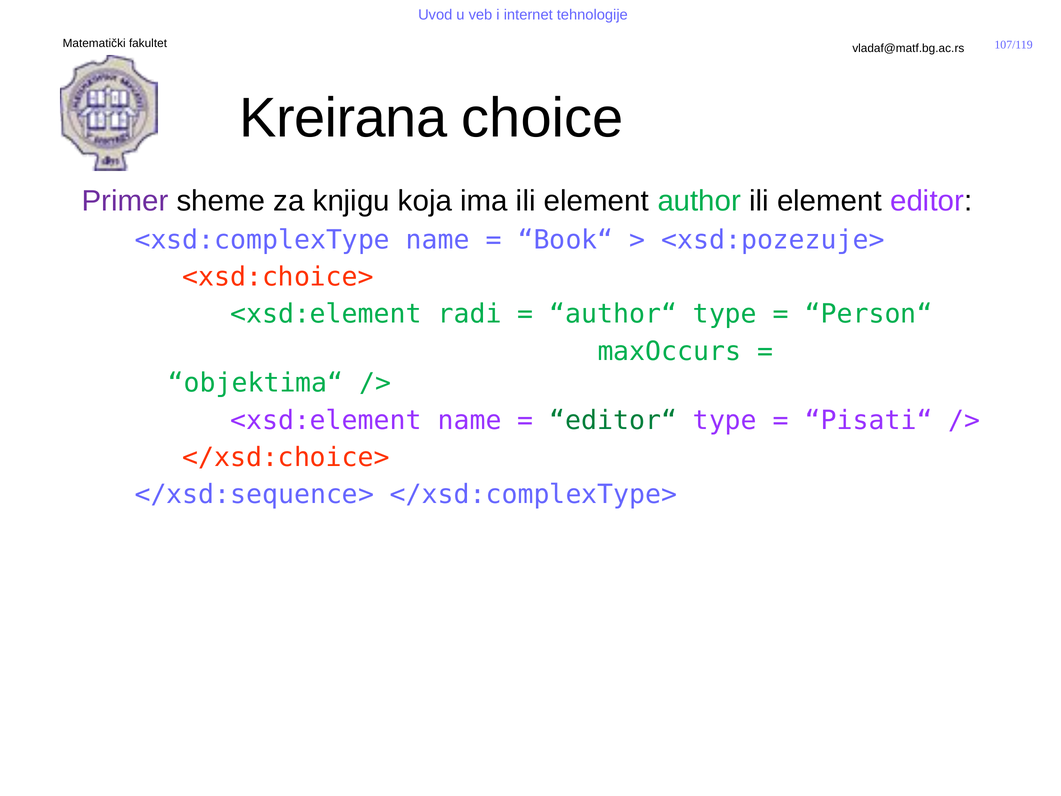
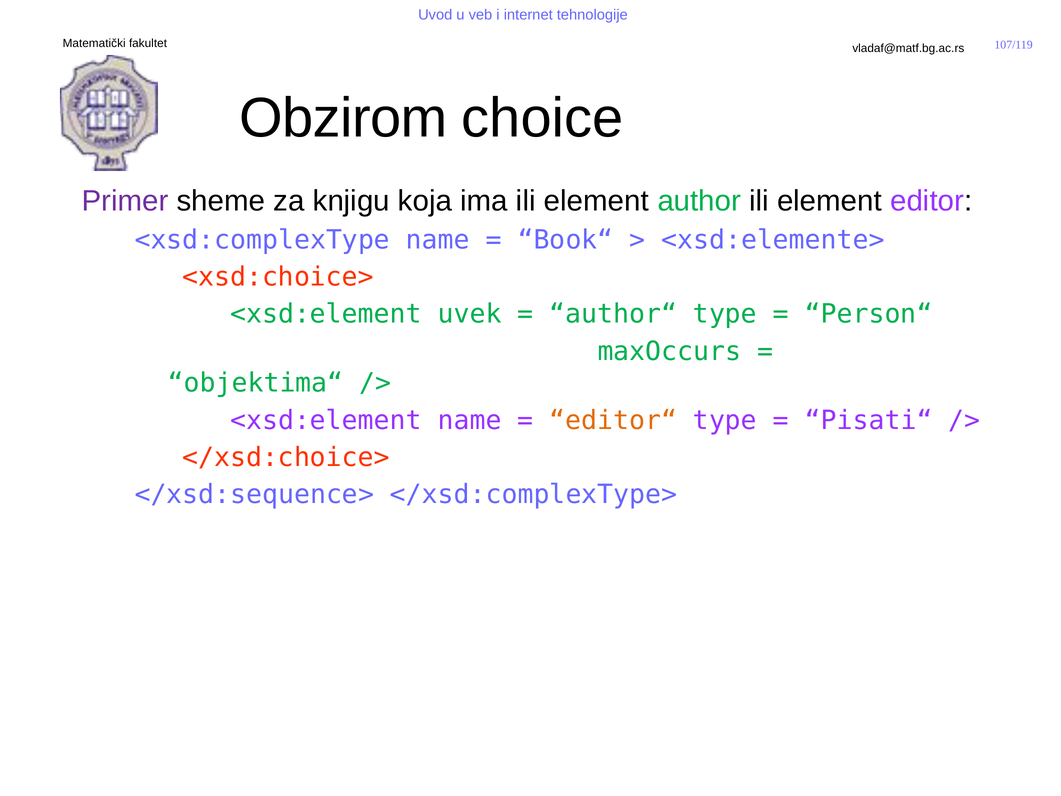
Kreirana: Kreirana -> Obzirom
<xsd:pozezuje>: <xsd:pozezuje> -> <xsd:elemente>
radi: radi -> uvek
editor“ colour: green -> orange
